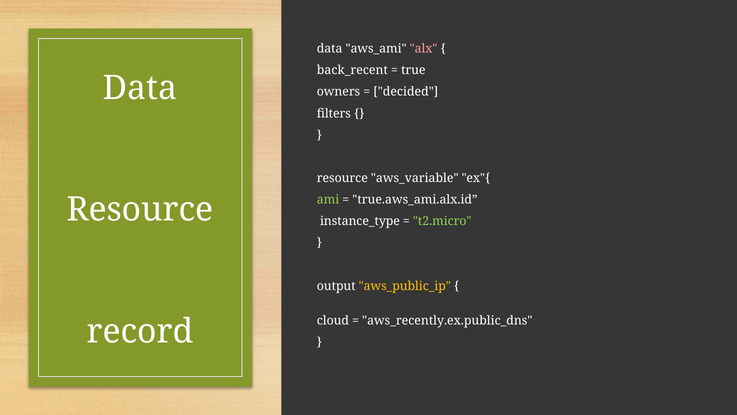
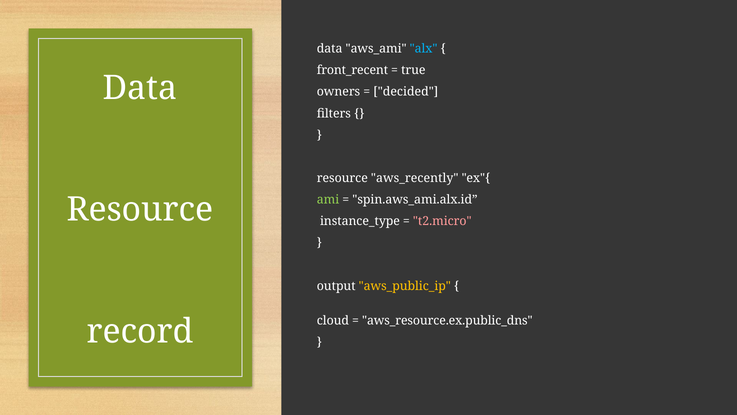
alx colour: pink -> light blue
back_recent: back_recent -> front_recent
aws_variable: aws_variable -> aws_recently
true.aws_ami.alx.id: true.aws_ami.alx.id -> spin.aws_ami.alx.id
t2.micro colour: light green -> pink
aws_recently.ex.public_dns: aws_recently.ex.public_dns -> aws_resource.ex.public_dns
